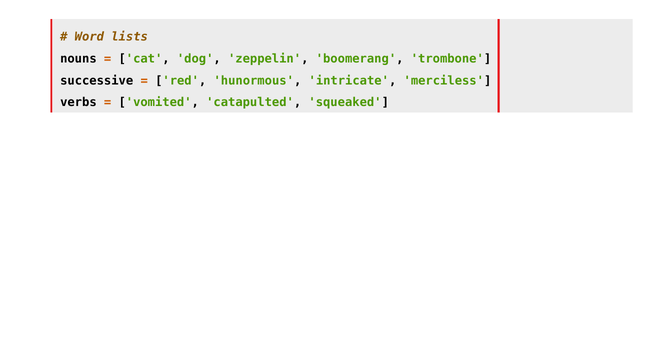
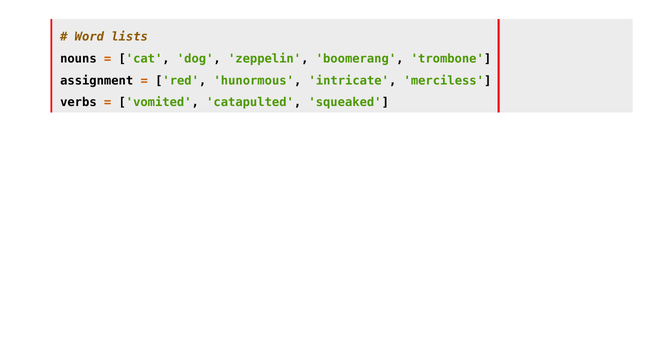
successive: successive -> assignment
